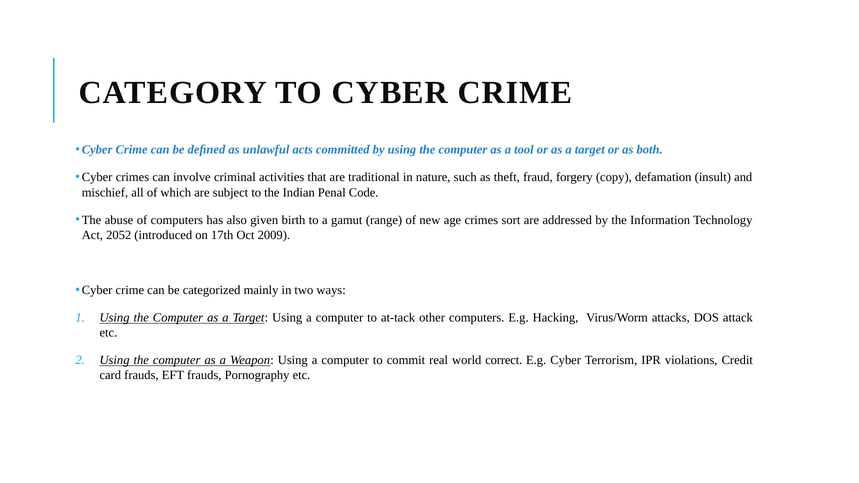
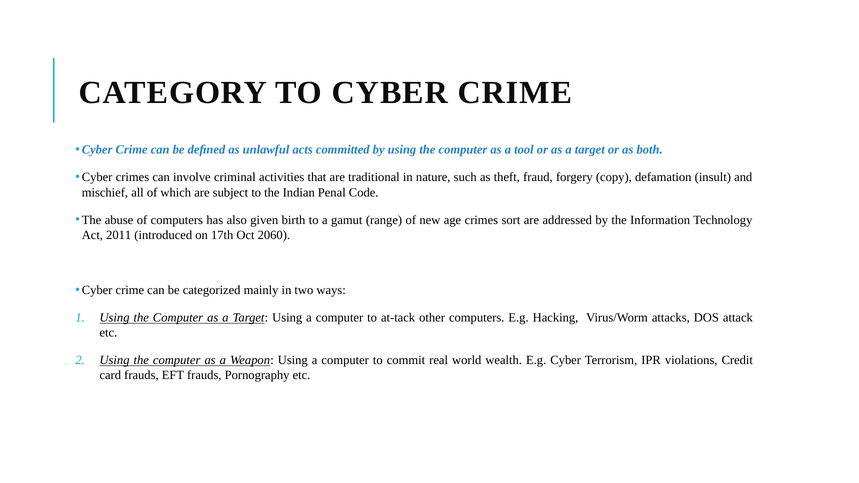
2052: 2052 -> 2011
2009: 2009 -> 2060
correct: correct -> wealth
